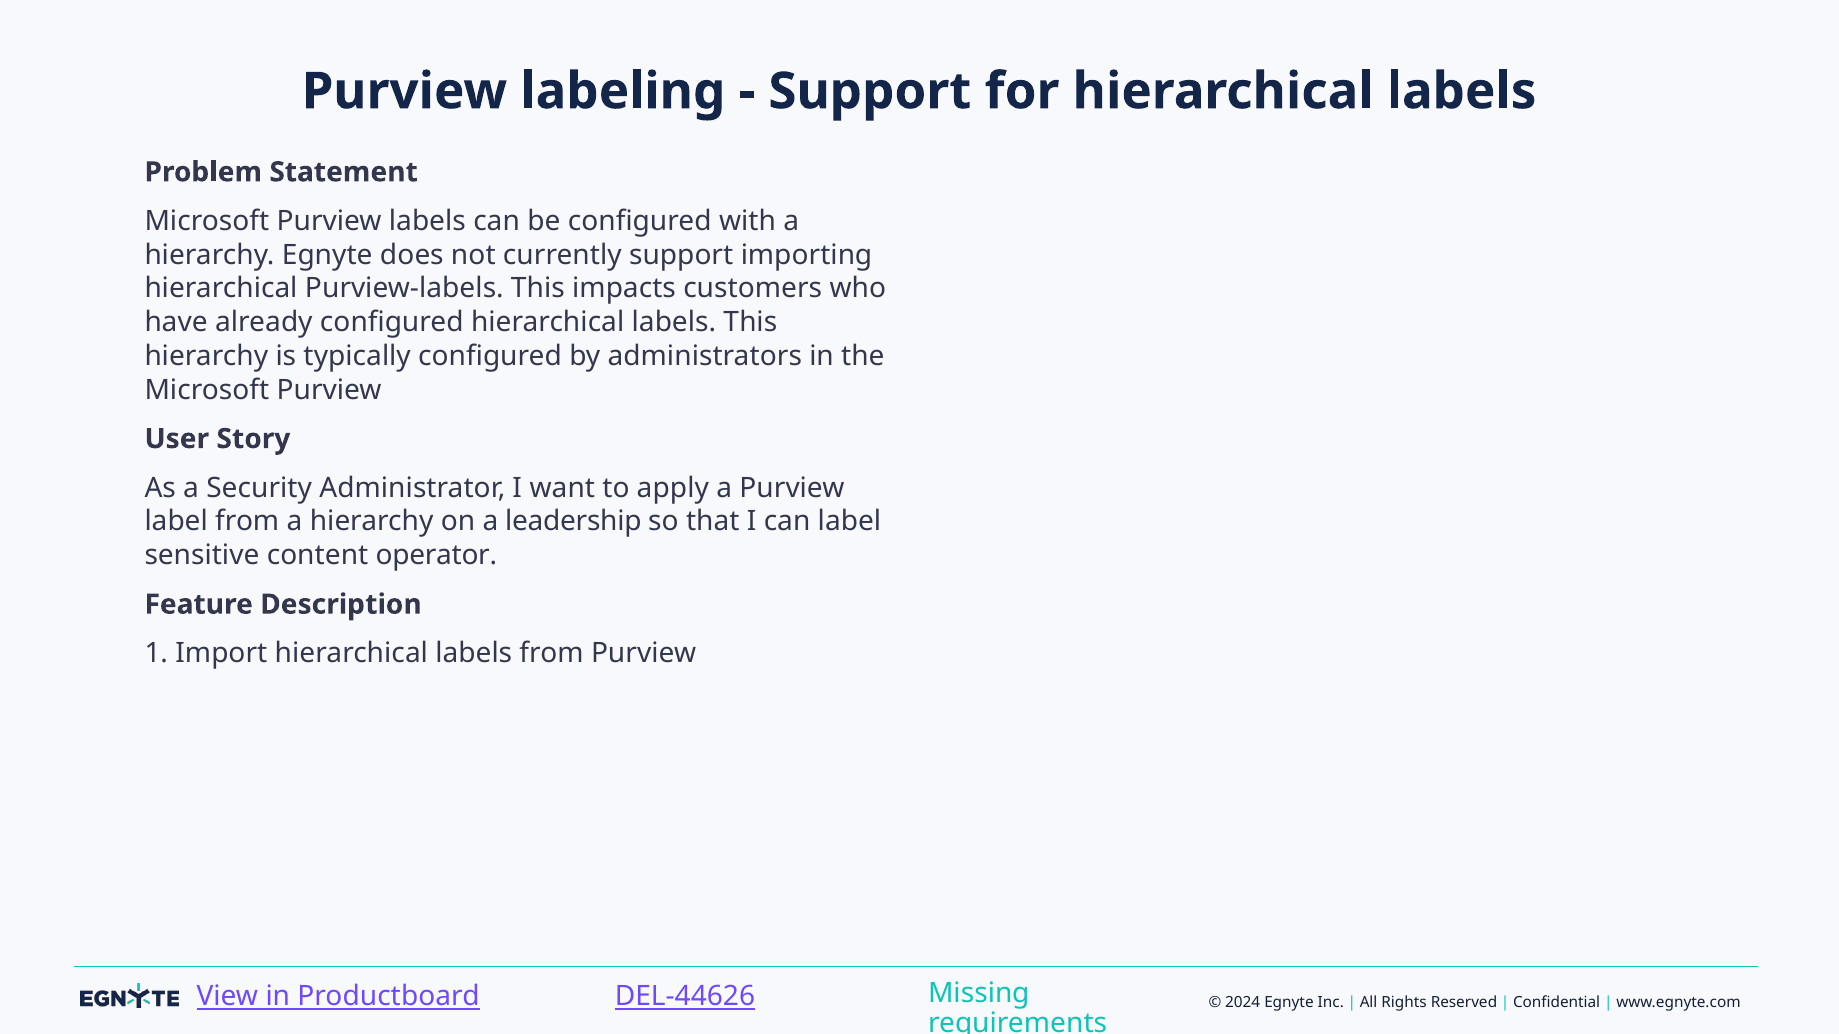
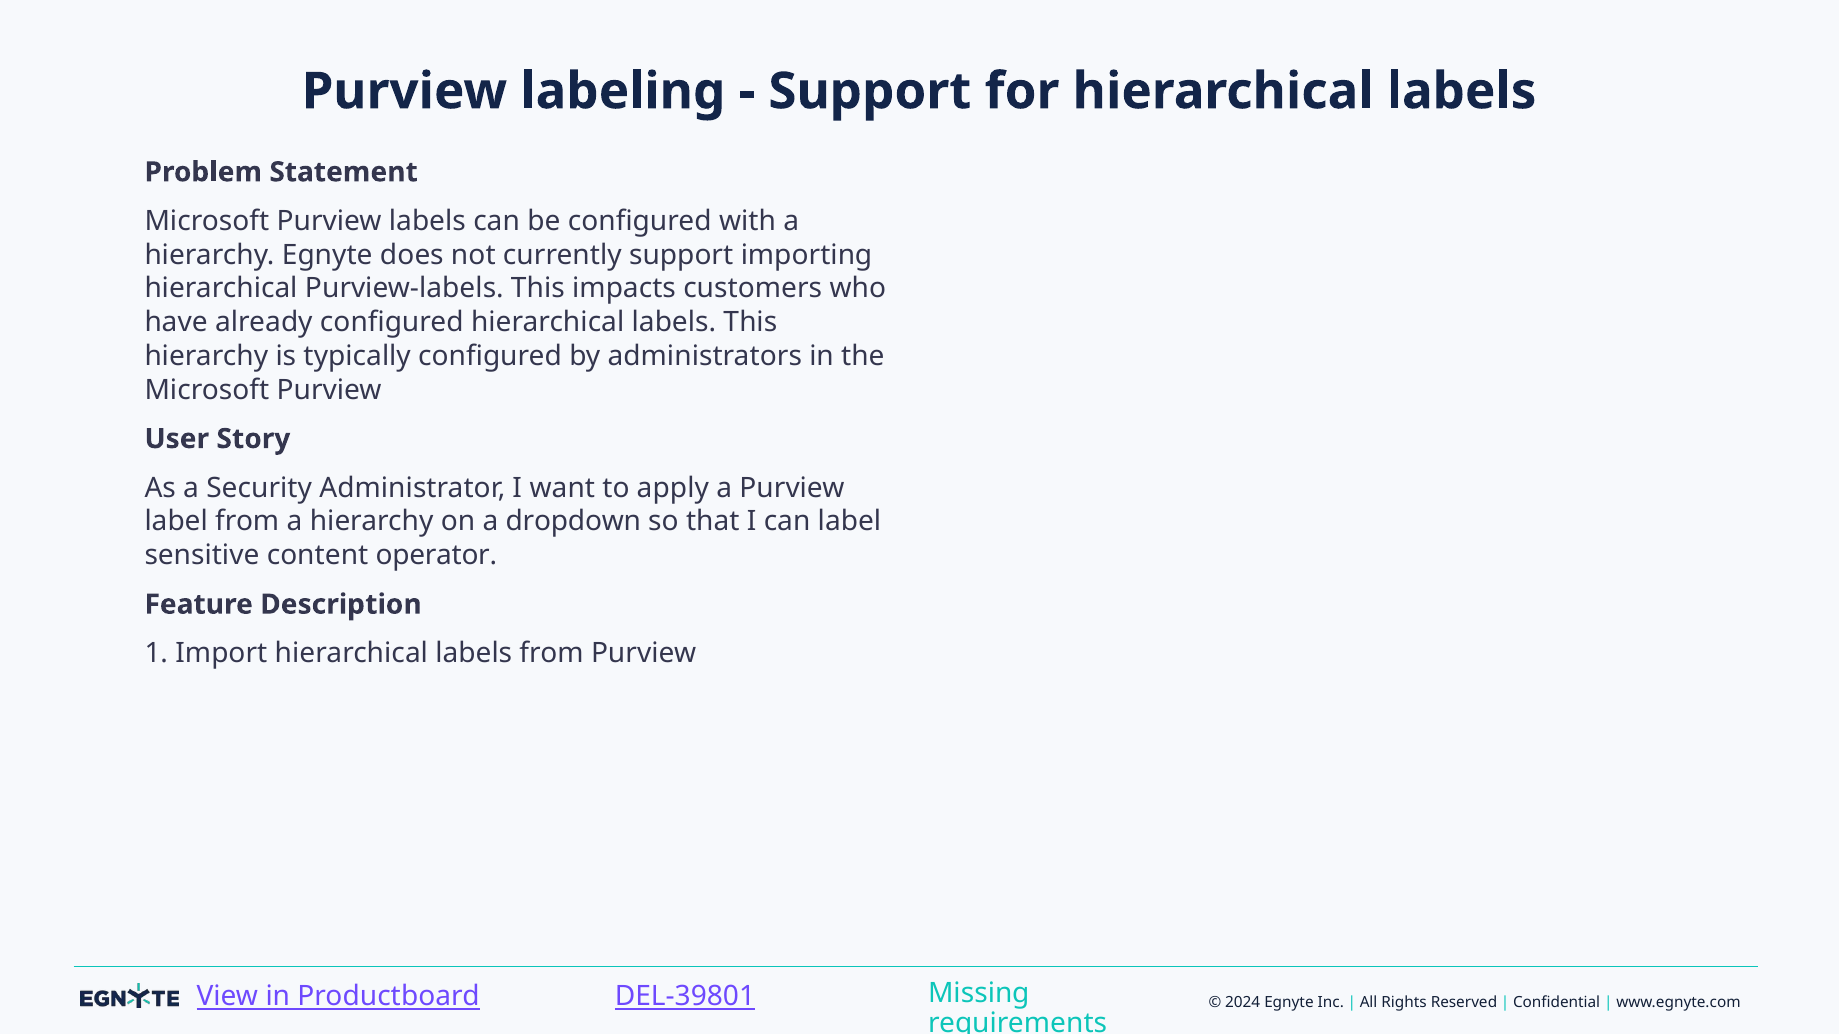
leadership: leadership -> dropdown
DEL-44626: DEL-44626 -> DEL-39801
